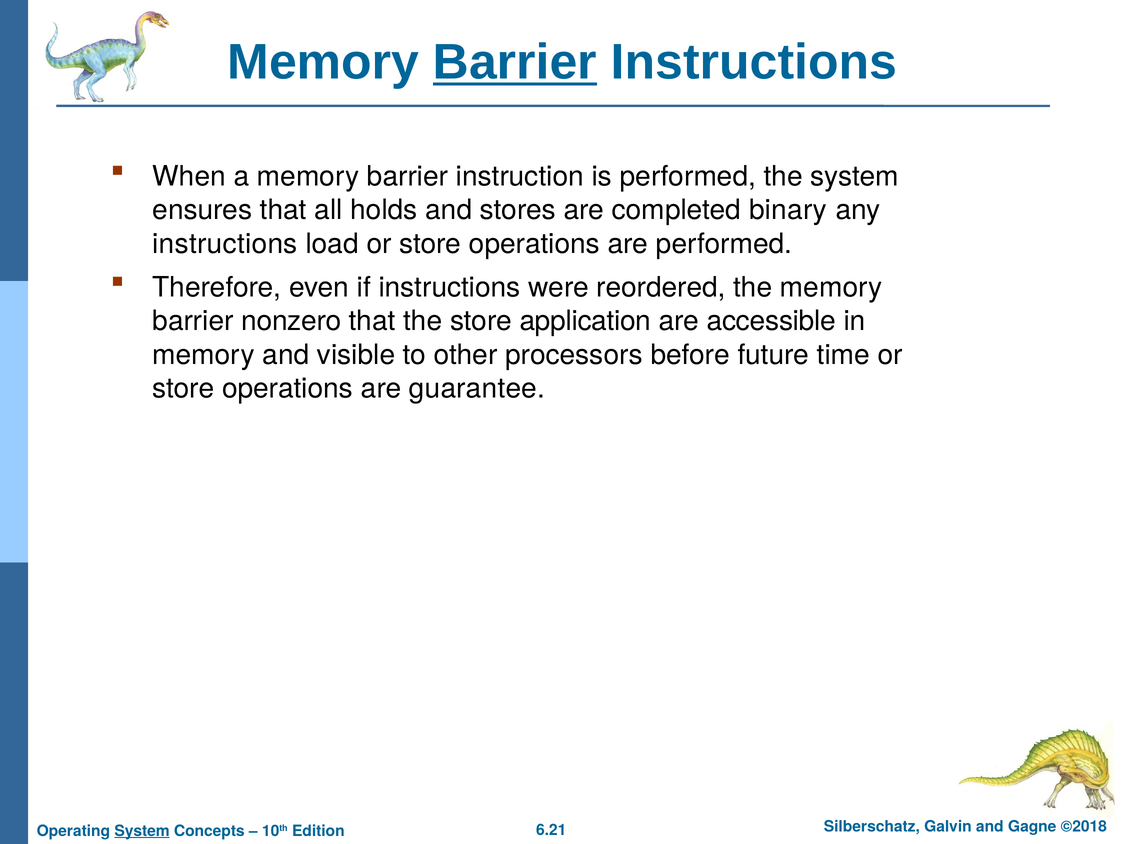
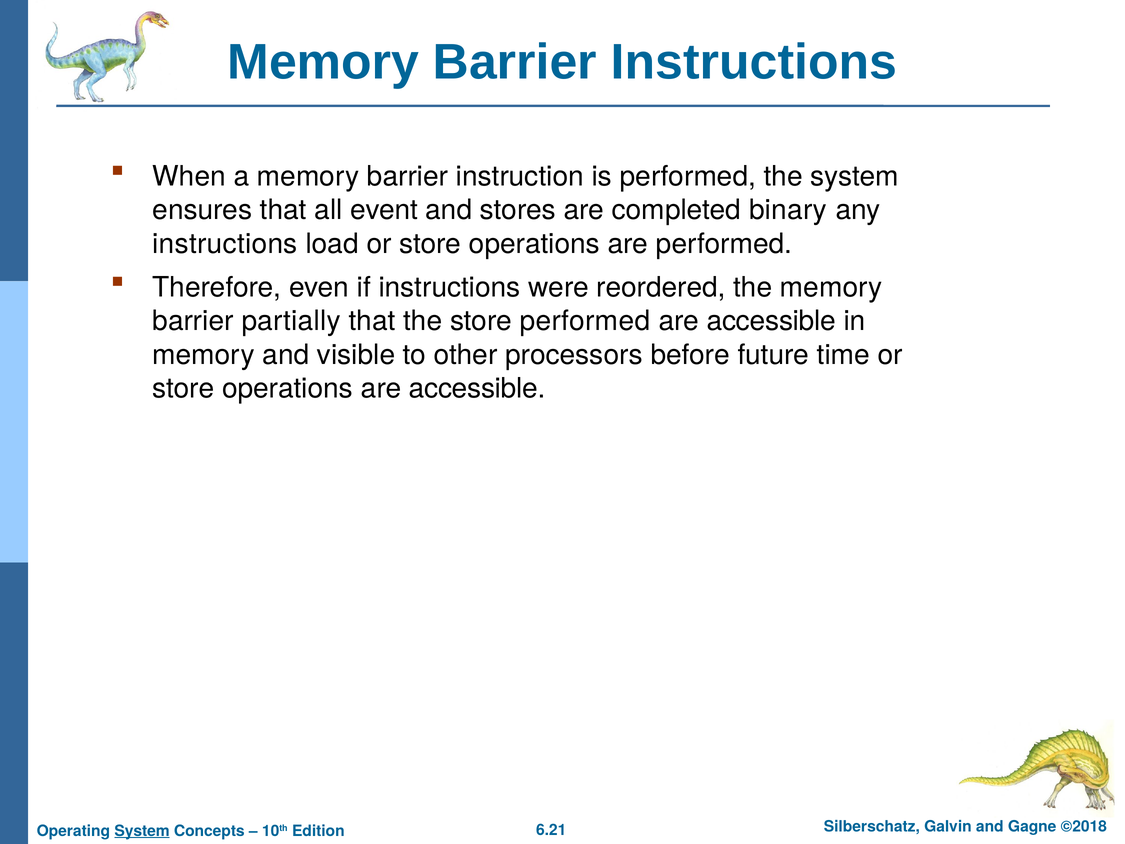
Barrier at (515, 62) underline: present -> none
holds: holds -> event
nonzero: nonzero -> partially
store application: application -> performed
operations are guarantee: guarantee -> accessible
